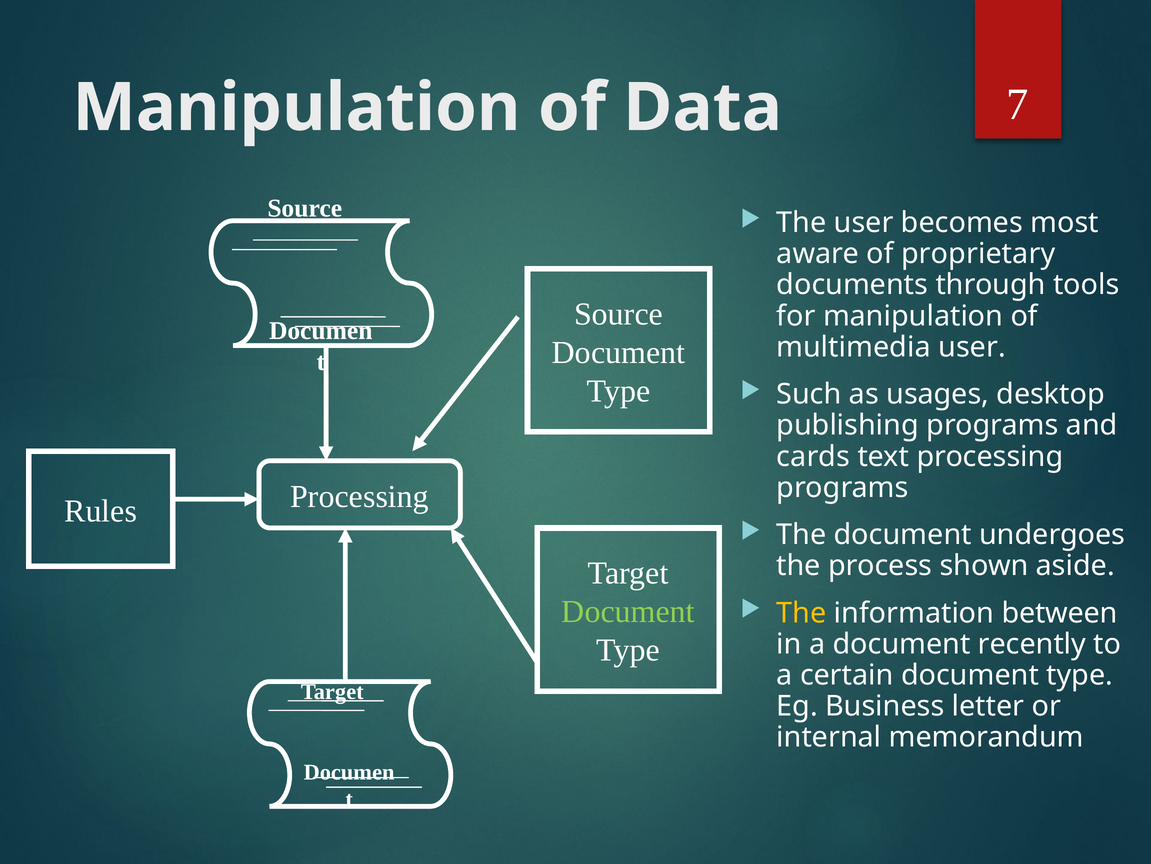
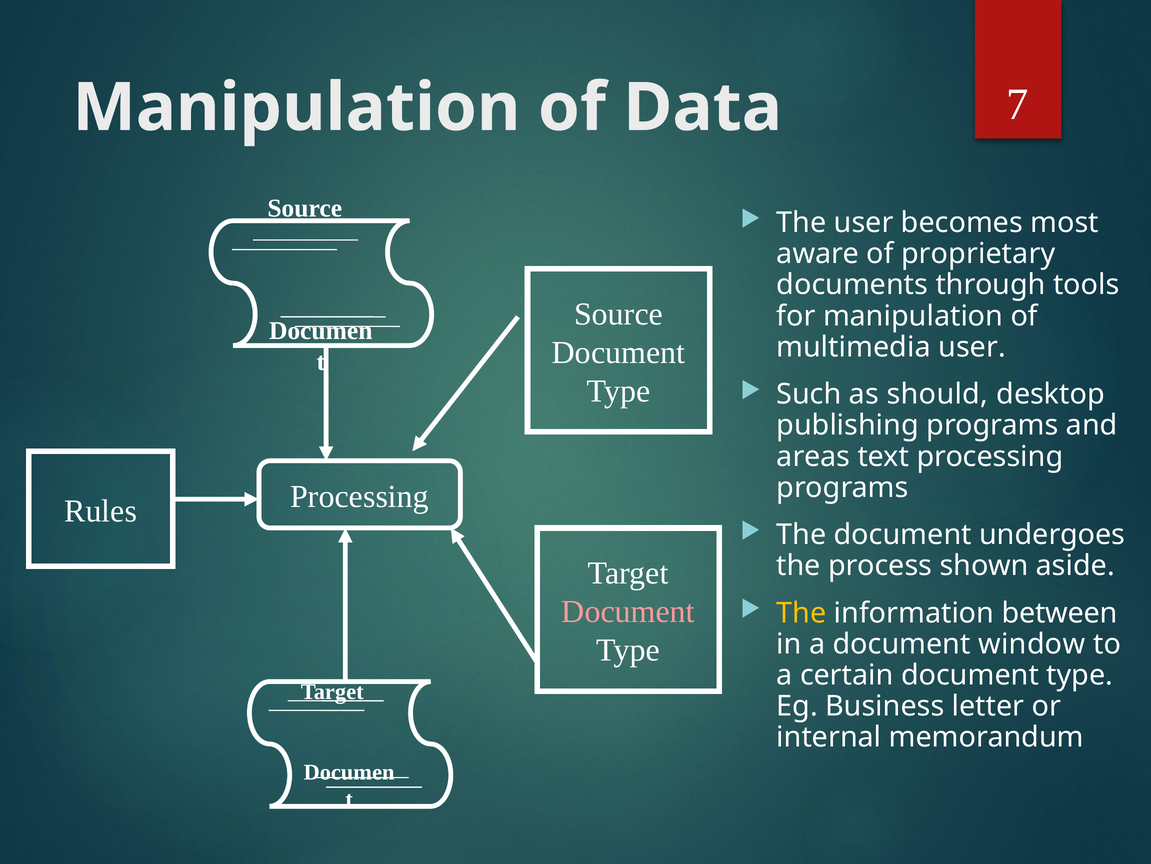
usages: usages -> should
cards: cards -> areas
Document at (628, 611) colour: light green -> pink
recently: recently -> window
